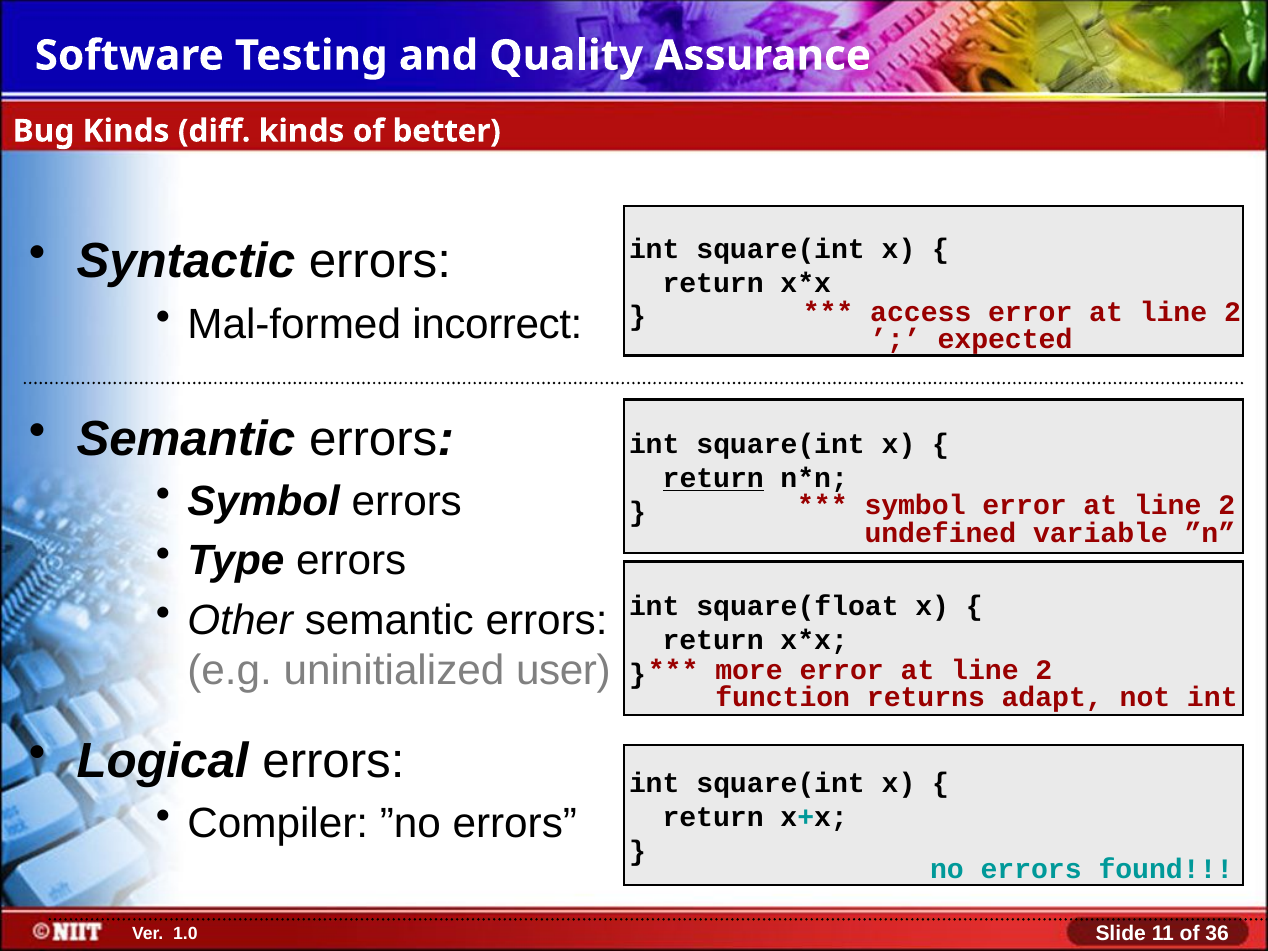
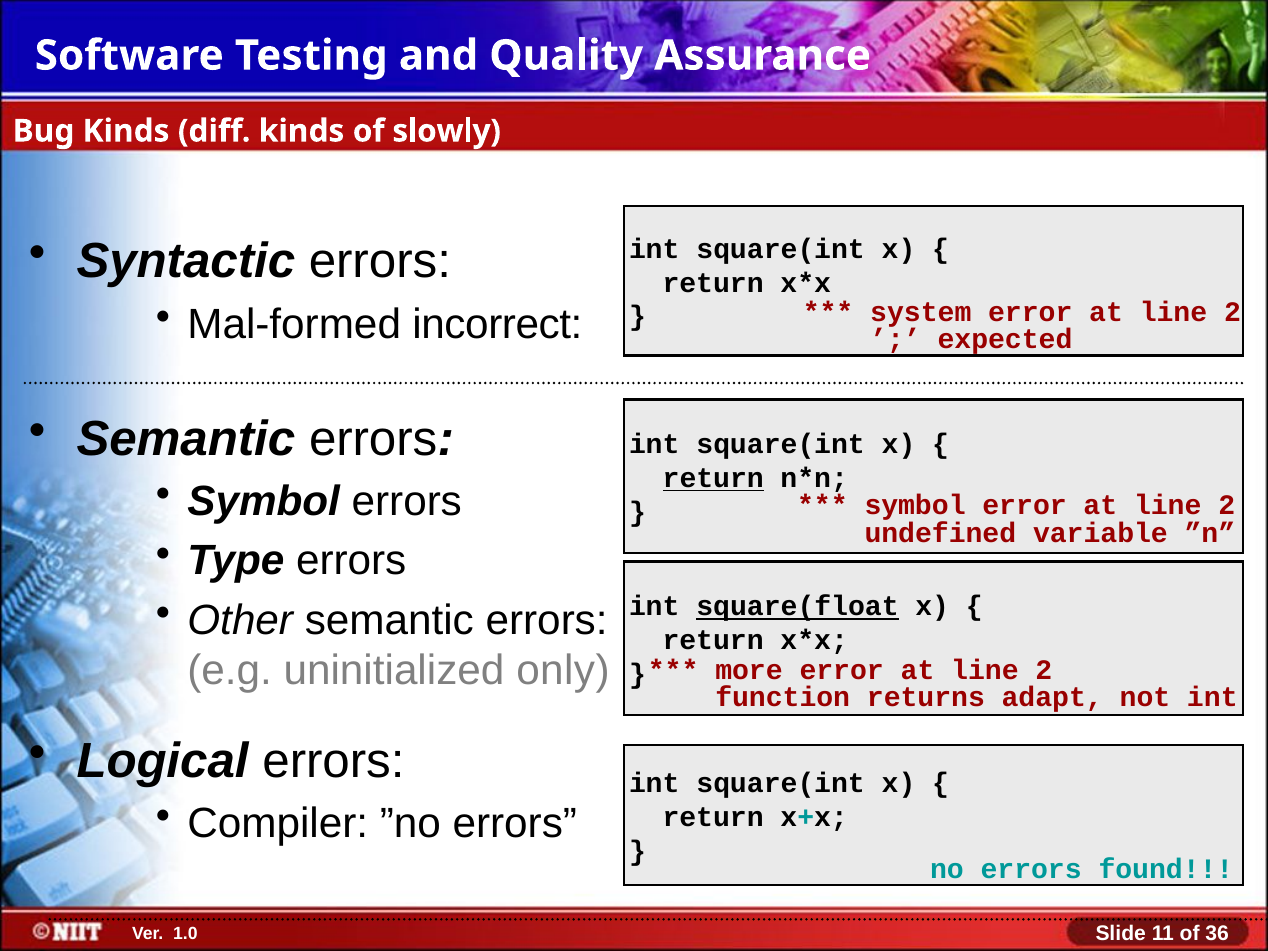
better: better -> slowly
access: access -> system
square(float underline: none -> present
user: user -> only
